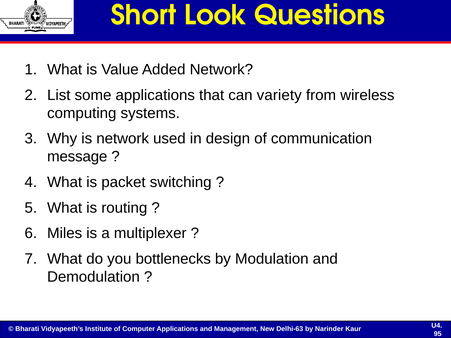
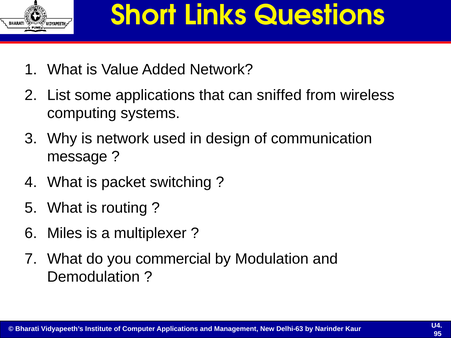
Look: Look -> Links
variety: variety -> sniffed
bottlenecks: bottlenecks -> commercial
